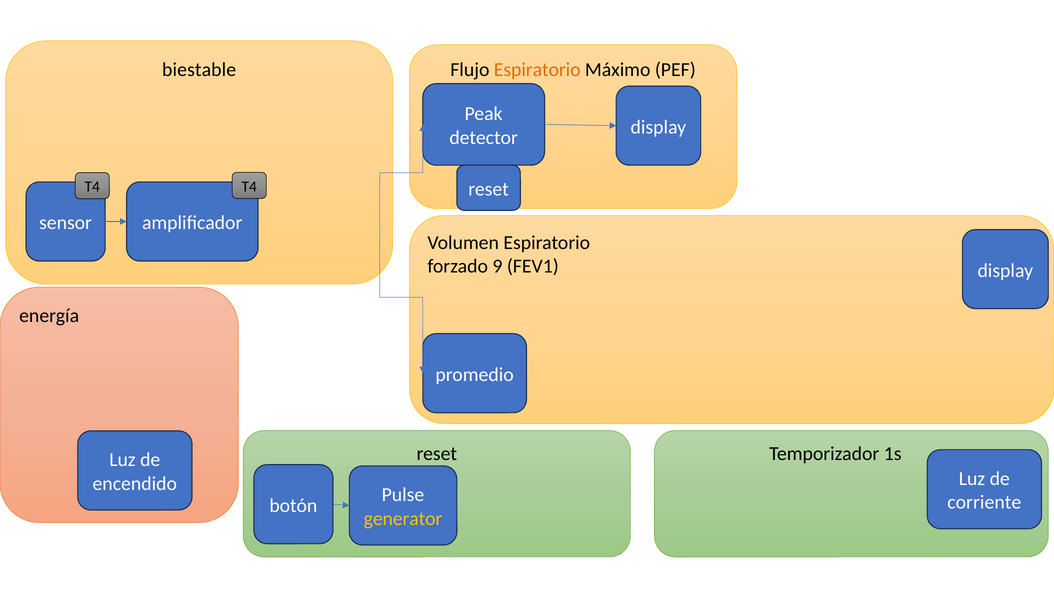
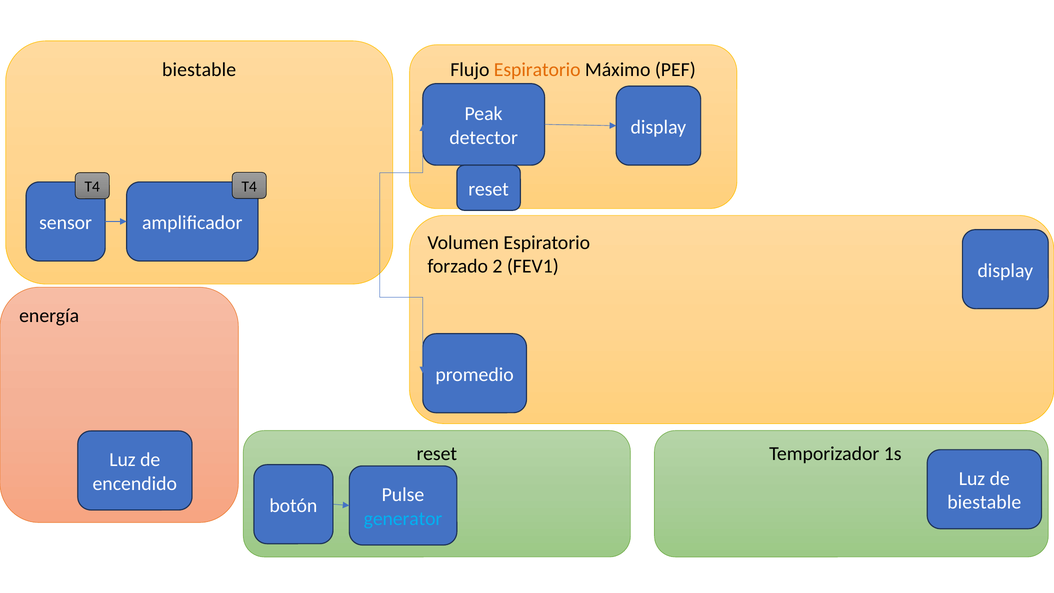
9: 9 -> 2
corriente at (984, 502): corriente -> biestable
generator colour: yellow -> light blue
